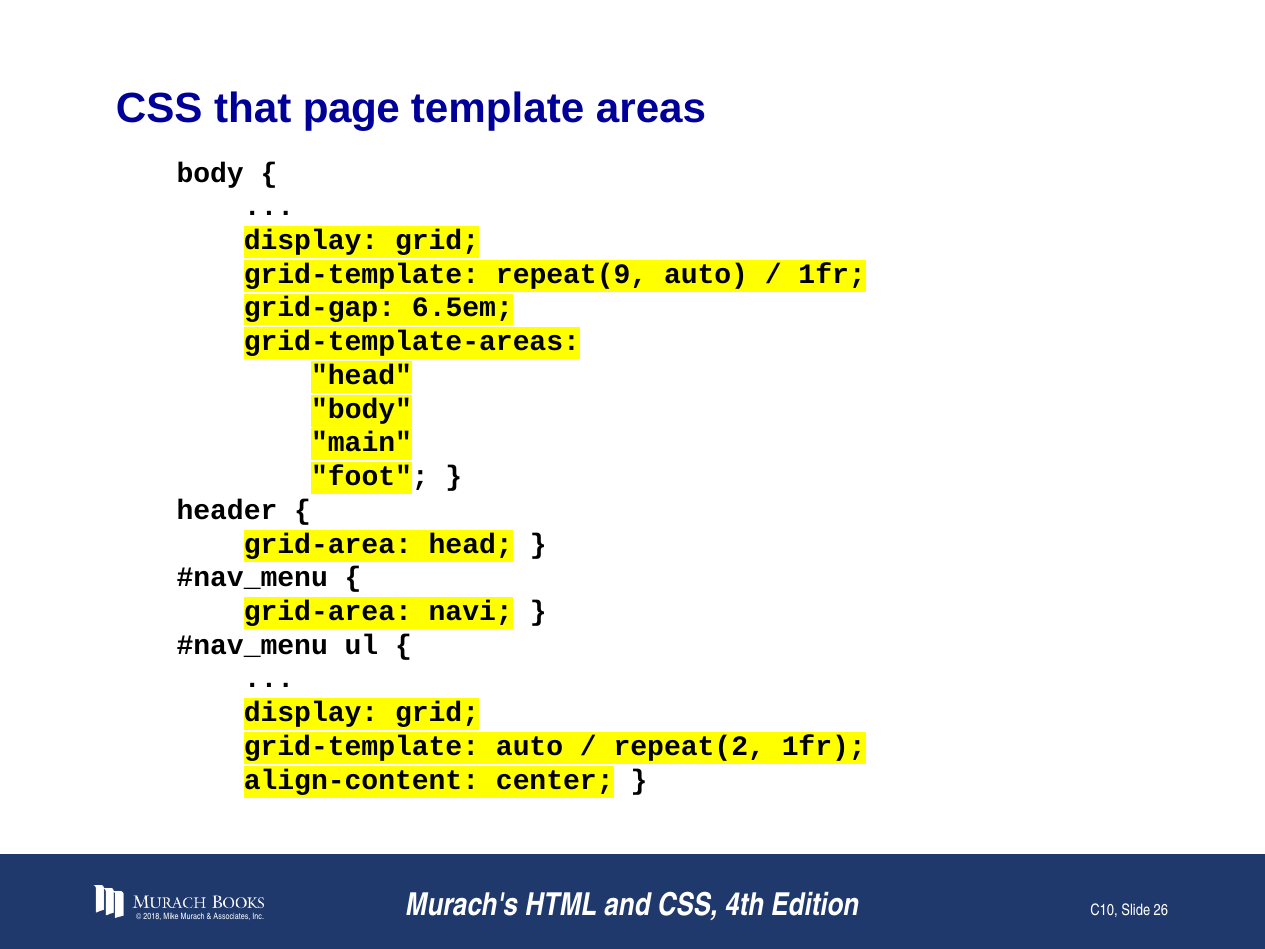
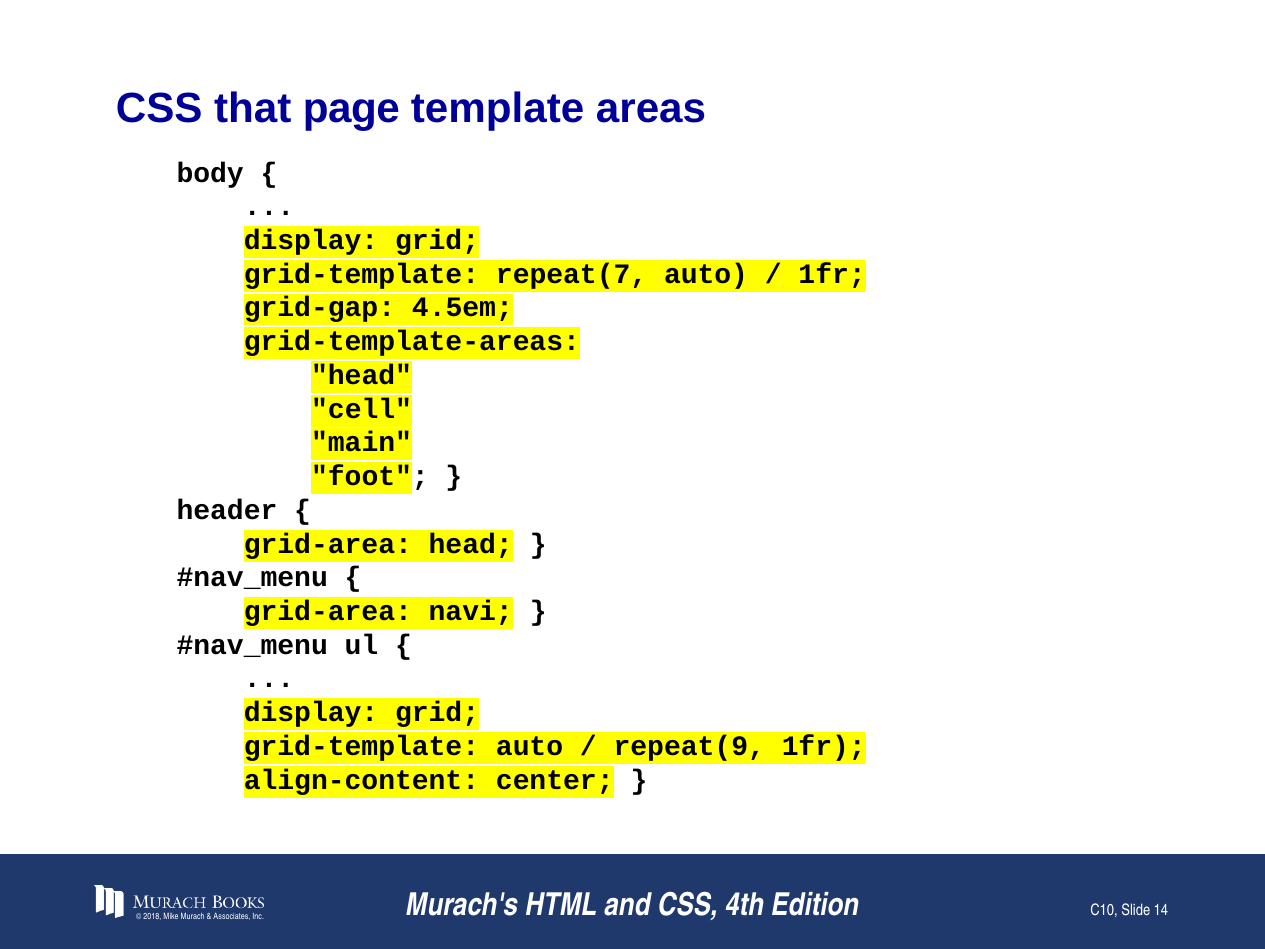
repeat(9: repeat(9 -> repeat(7
6.5em: 6.5em -> 4.5em
body at (362, 409): body -> cell
repeat(2: repeat(2 -> repeat(9
26: 26 -> 14
